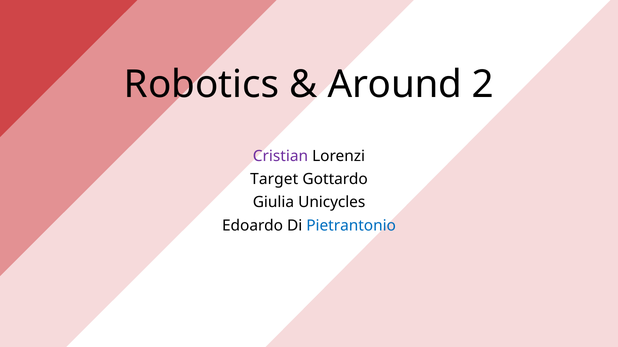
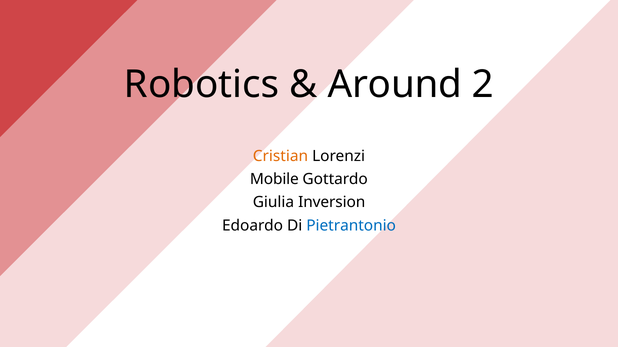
Cristian colour: purple -> orange
Target: Target -> Mobile
Unicycles: Unicycles -> Inversion
